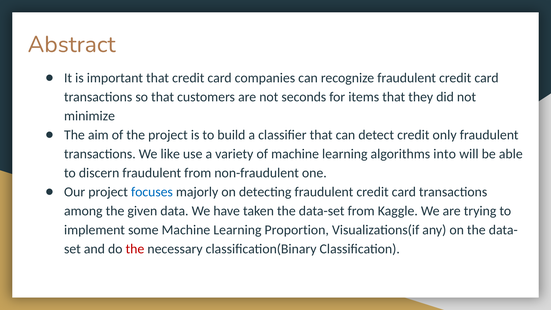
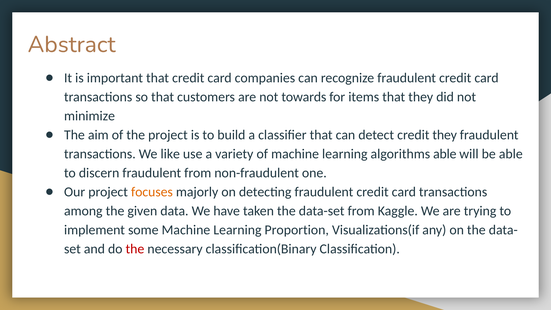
seconds: seconds -> towards
credit only: only -> they
algorithms into: into -> able
focuses colour: blue -> orange
